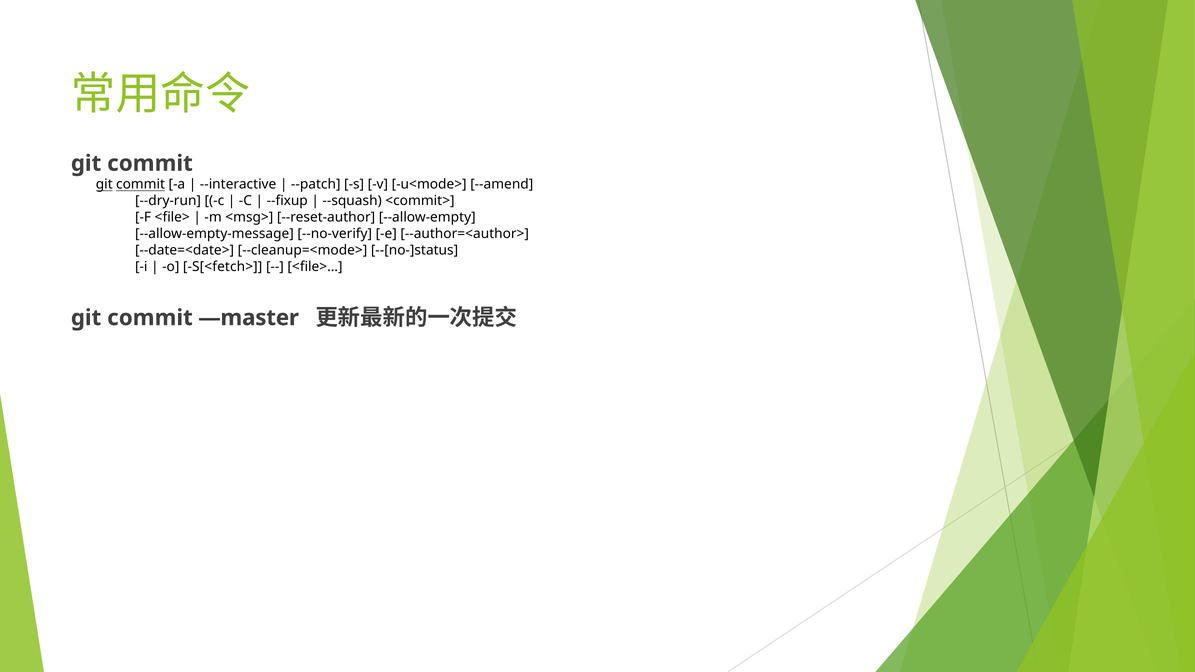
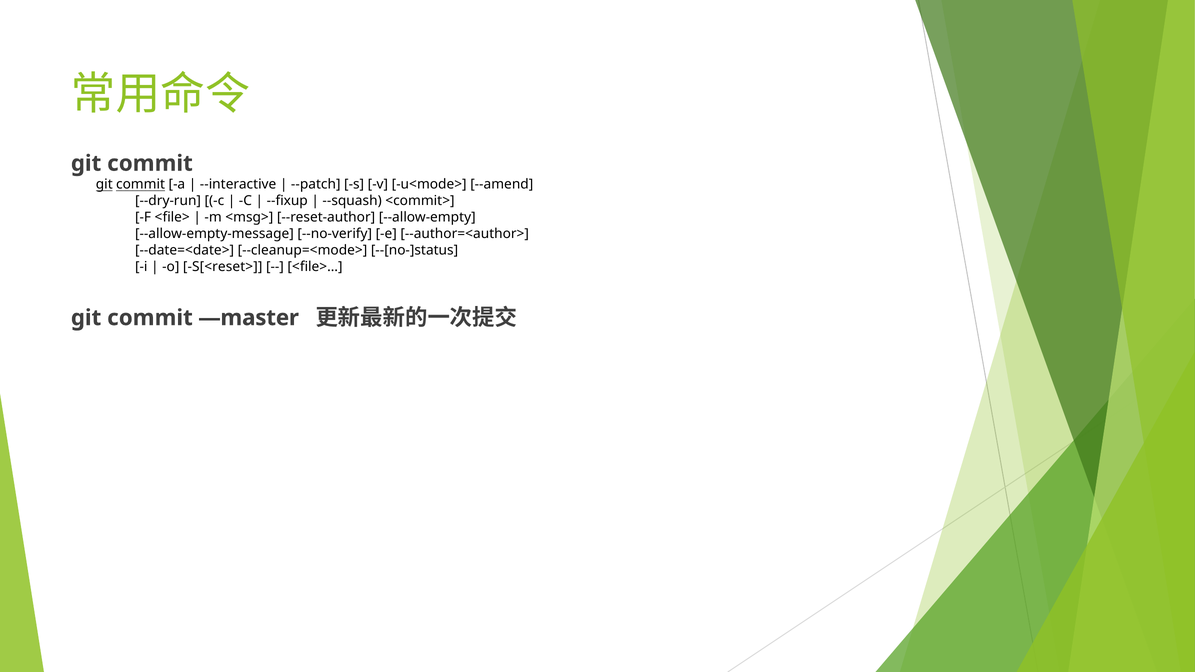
S[<fetch>: S[<fetch> -> S[<reset>
